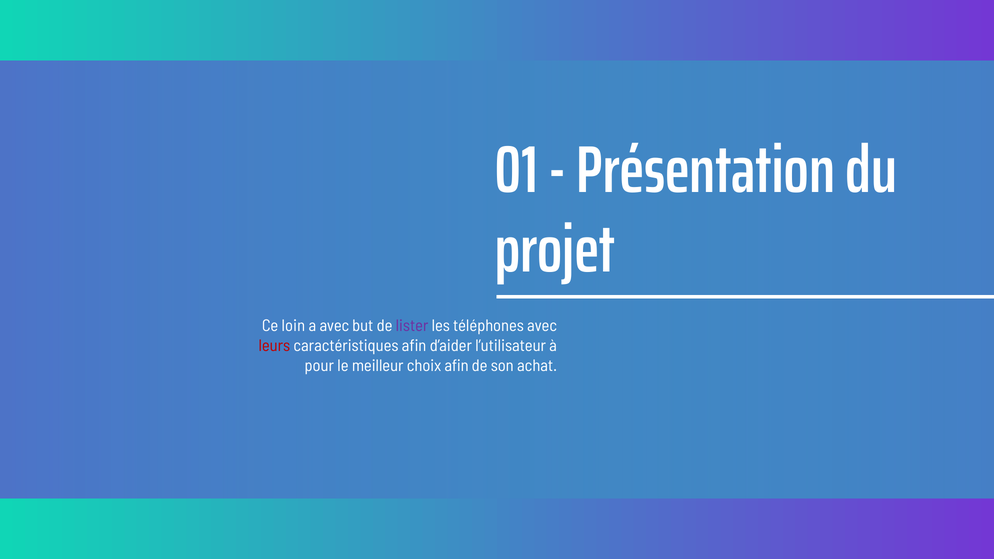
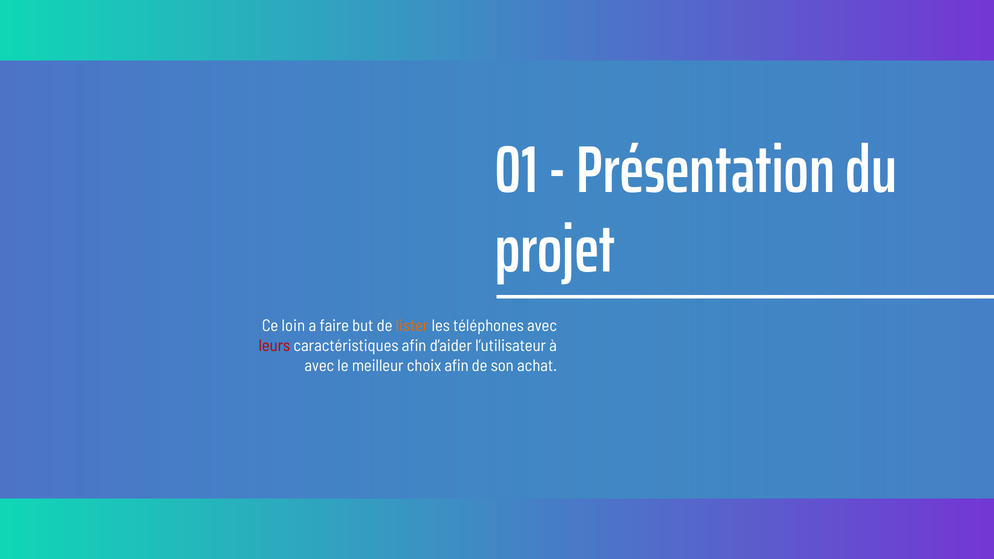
a avec: avec -> faire
lister colour: purple -> orange
pour at (319, 366): pour -> avec
